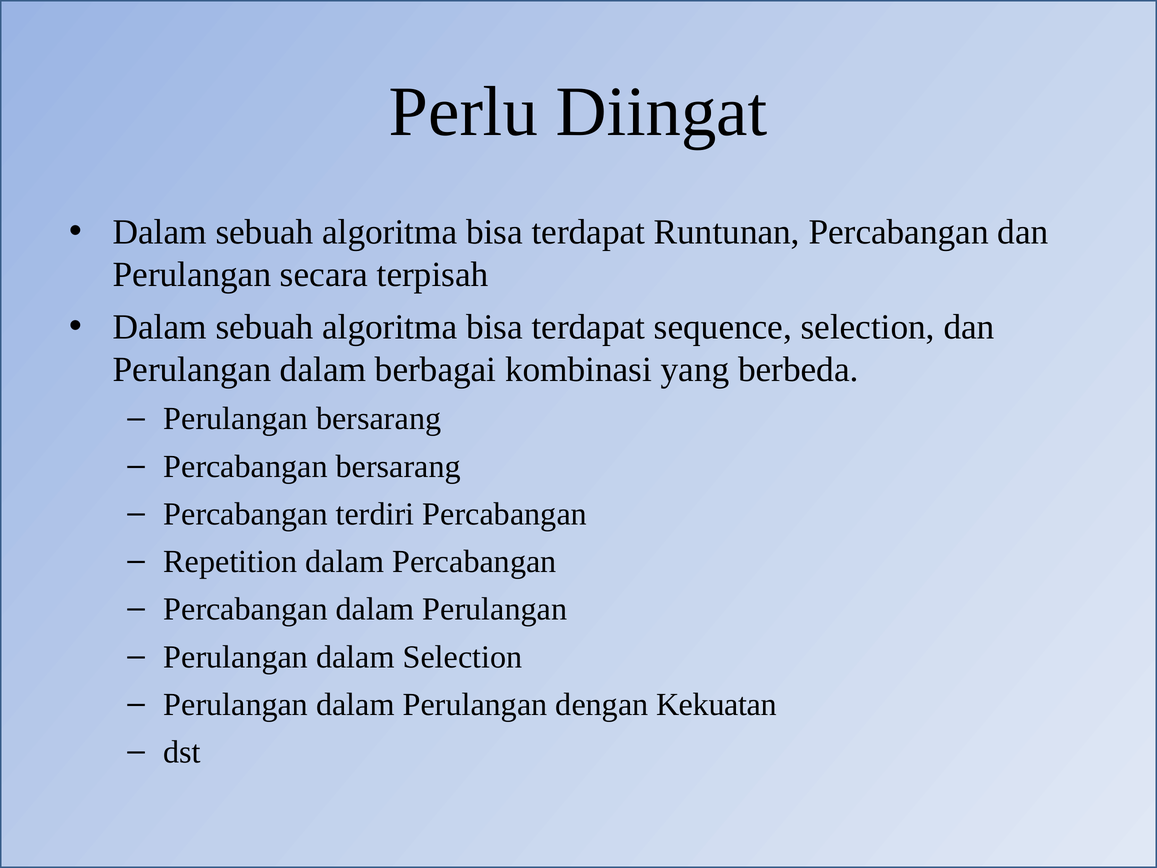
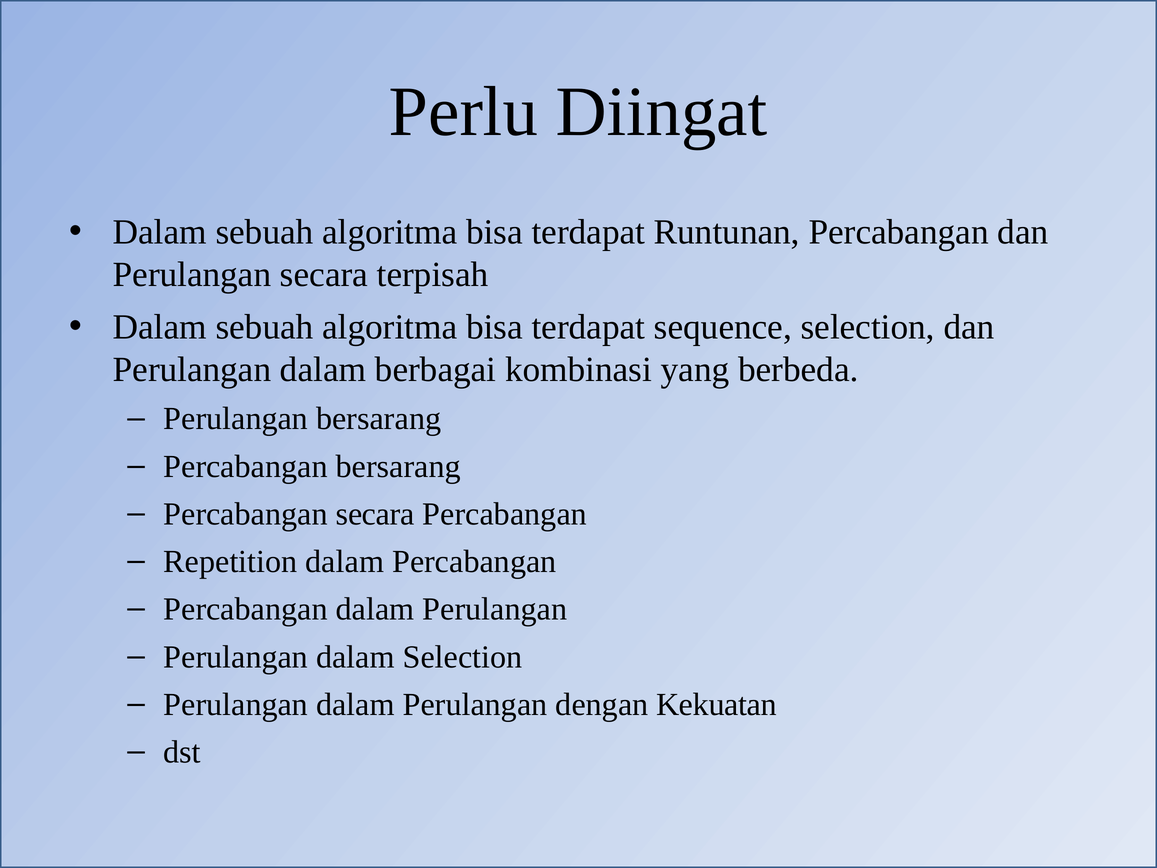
Percabangan terdiri: terdiri -> secara
